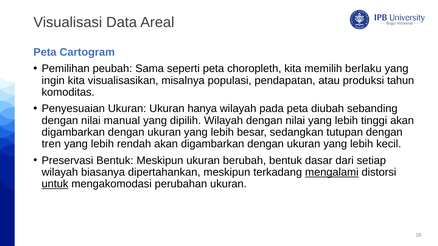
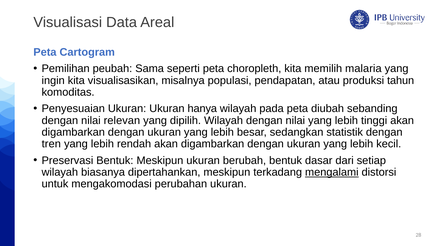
berlaku: berlaku -> malaria
manual: manual -> relevan
tutupan: tutupan -> statistik
untuk underline: present -> none
